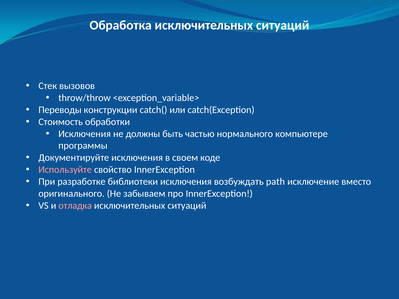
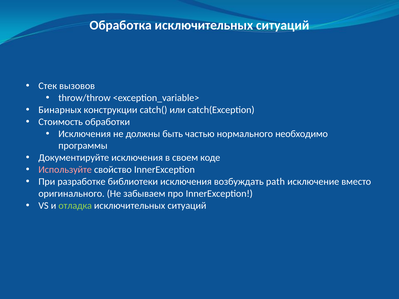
Переводы: Переводы -> Бинарных
компьютере: компьютере -> необходимо
отладка colour: pink -> light green
